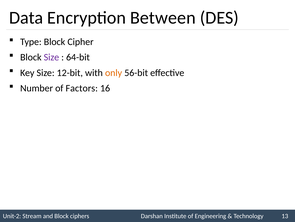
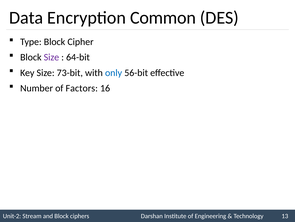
Between: Between -> Common
12-bit: 12-bit -> 73-bit
only colour: orange -> blue
